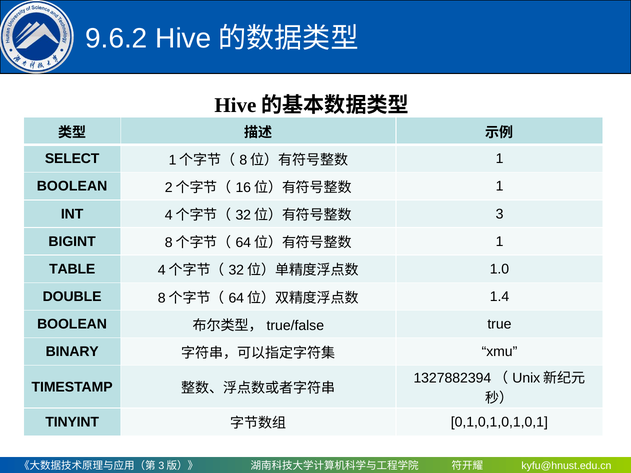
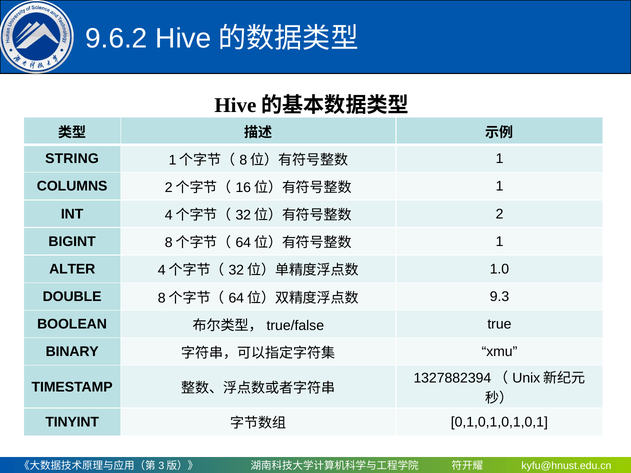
SELECT: SELECT -> STRING
BOOLEAN at (72, 186): BOOLEAN -> COLUMNS
3: 3 -> 2
TABLE: TABLE -> ALTER
1.4: 1.4 -> 9.3
